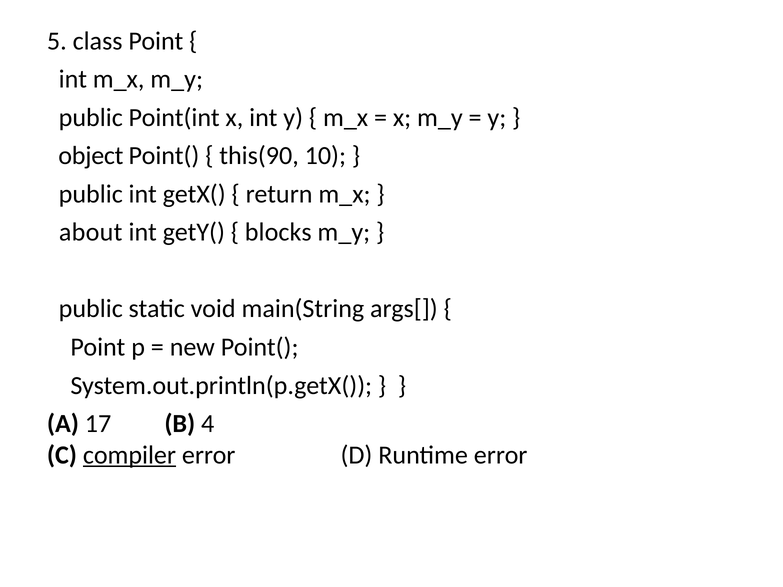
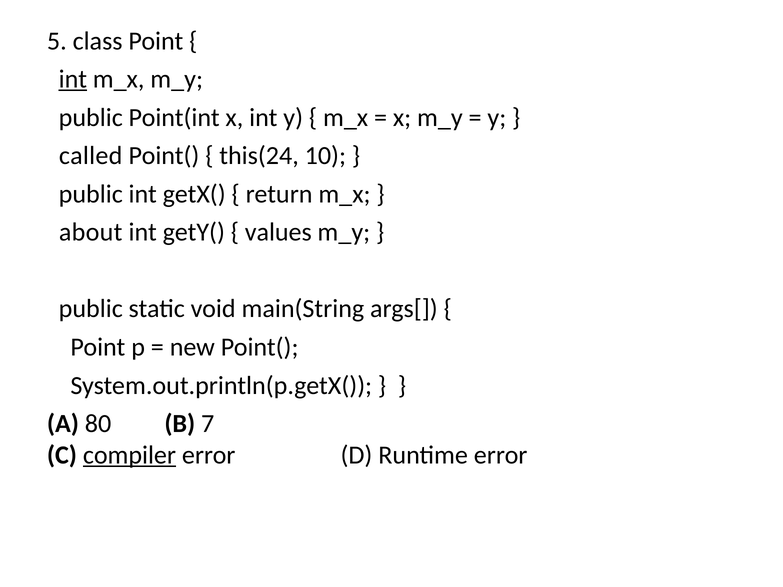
int at (73, 79) underline: none -> present
object: object -> called
this(90: this(90 -> this(24
blocks: blocks -> values
17: 17 -> 80
4: 4 -> 7
